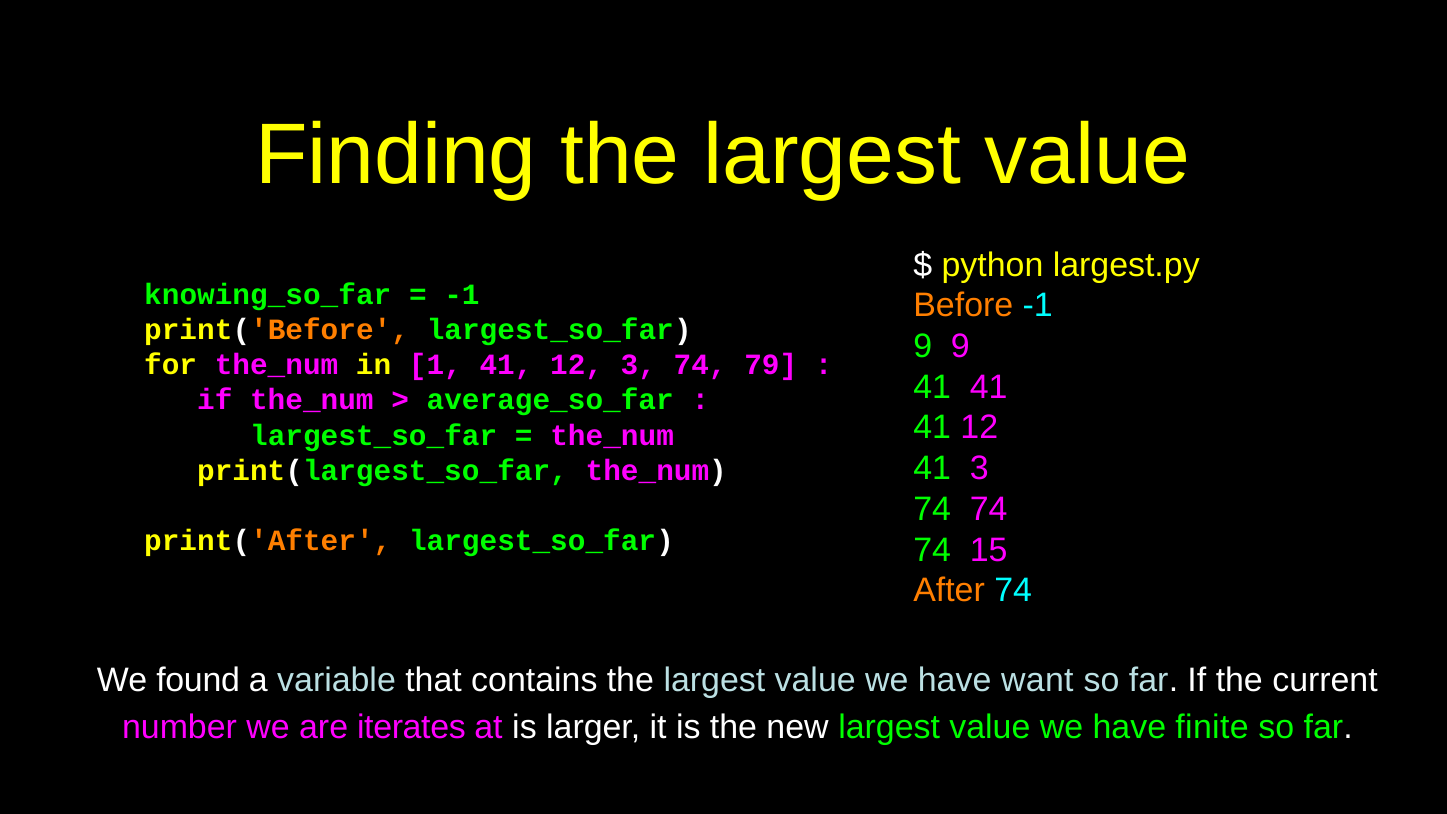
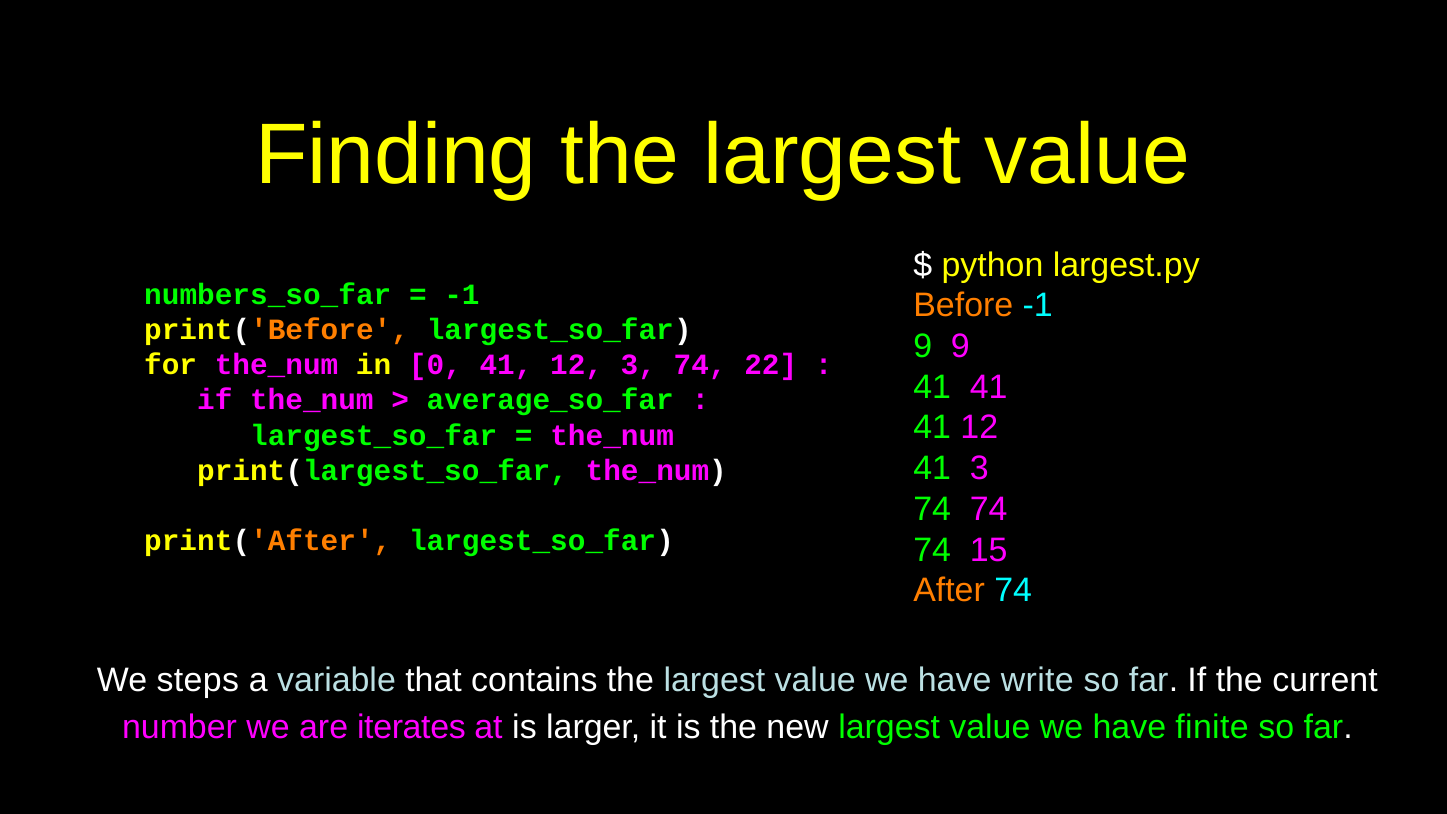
knowing_so_far: knowing_so_far -> numbers_so_far
1: 1 -> 0
79: 79 -> 22
found: found -> steps
want: want -> write
